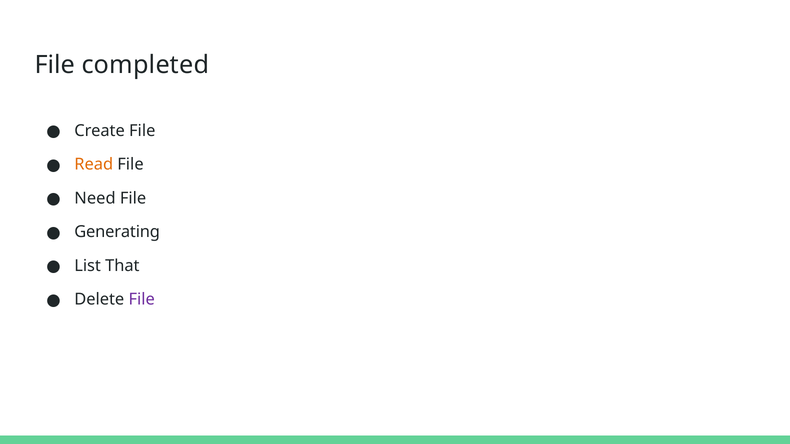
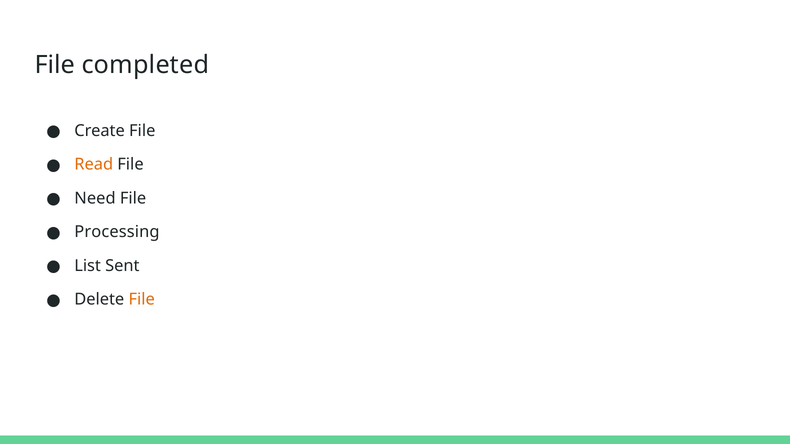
Generating: Generating -> Processing
That: That -> Sent
File at (142, 300) colour: purple -> orange
